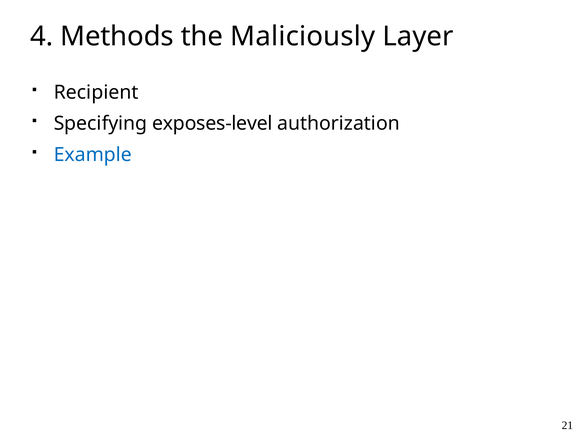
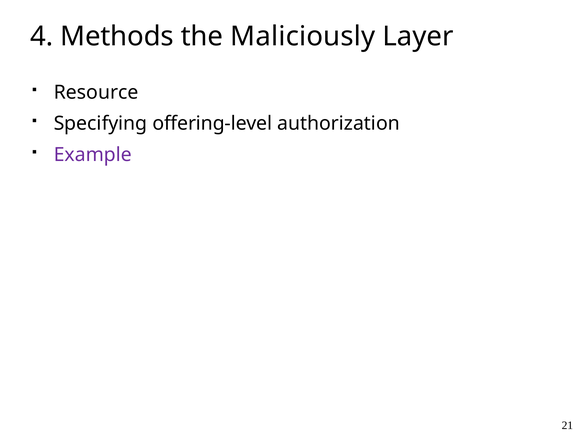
Recipient: Recipient -> Resource
exposes-level: exposes-level -> offering-level
Example colour: blue -> purple
